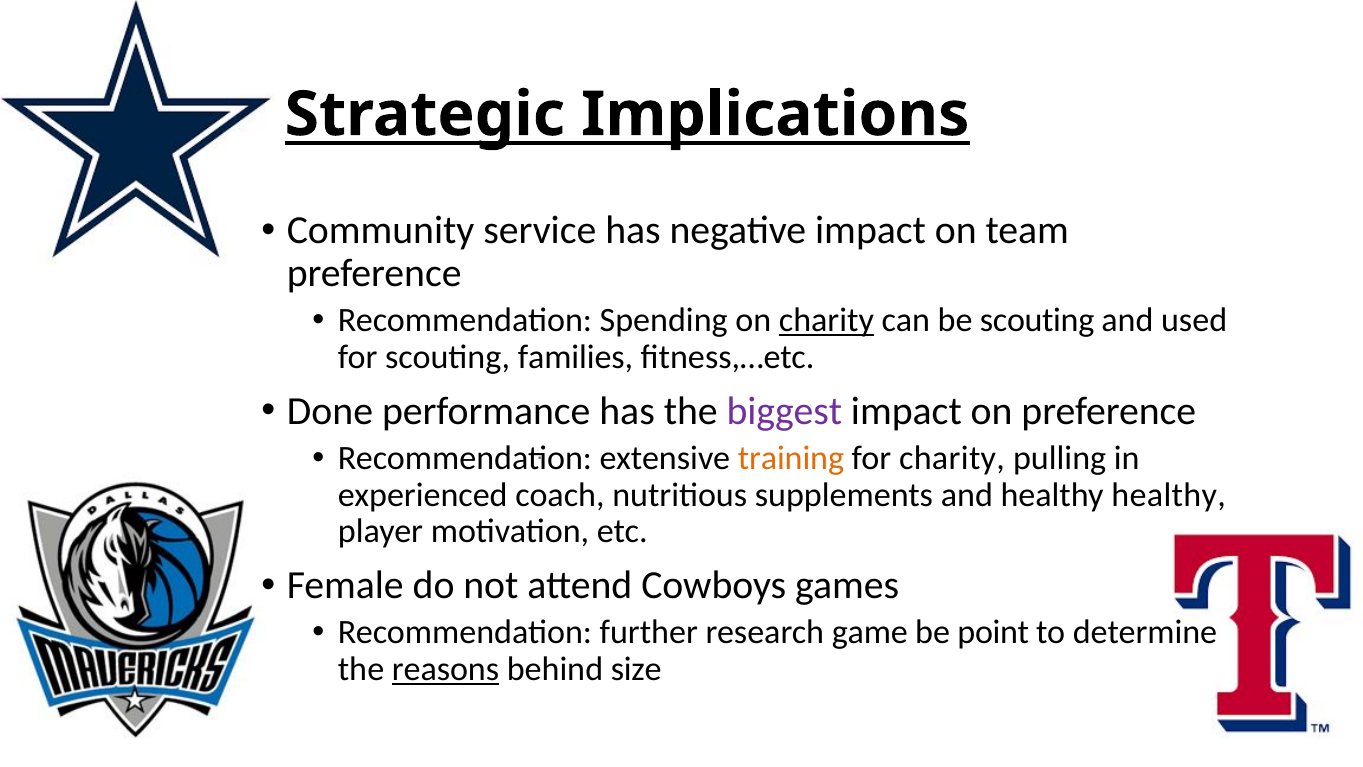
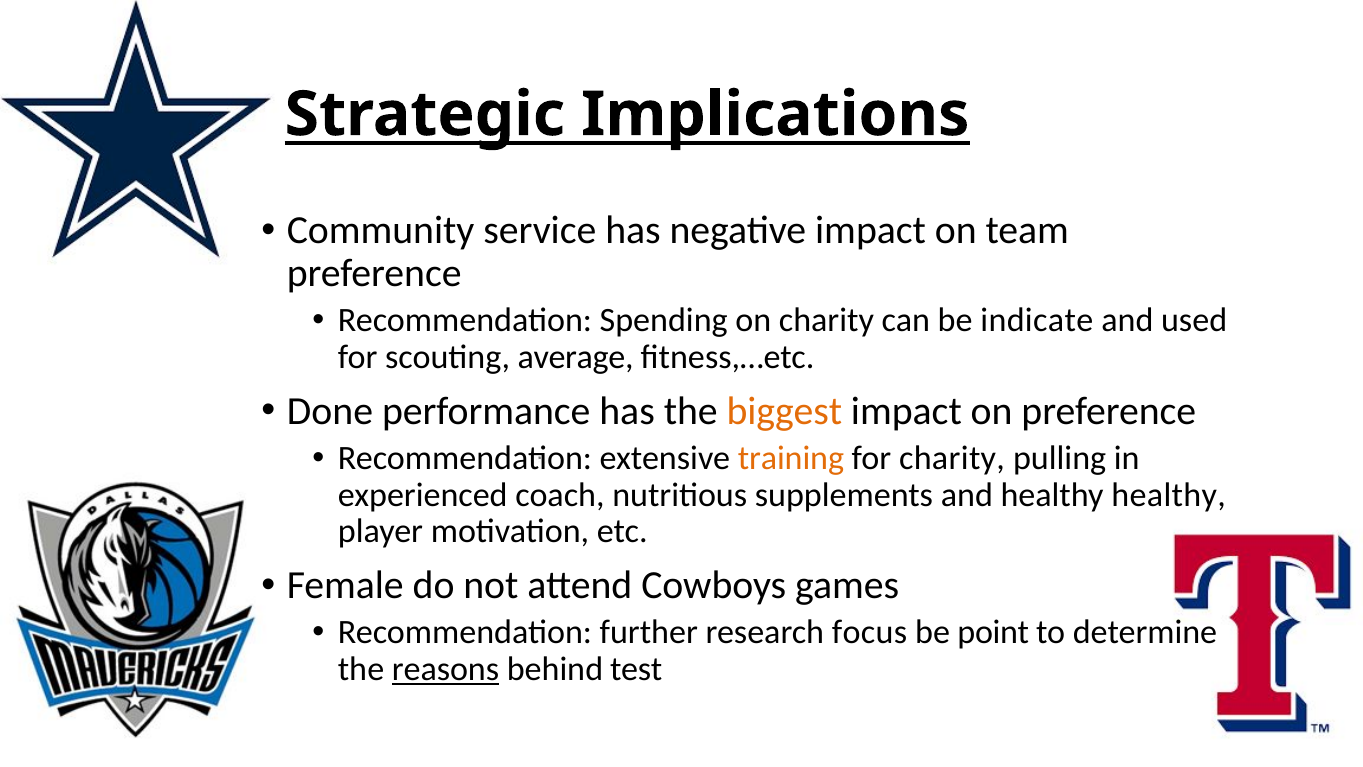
charity at (826, 320) underline: present -> none
be scouting: scouting -> indicate
families: families -> average
biggest colour: purple -> orange
game: game -> focus
size: size -> test
